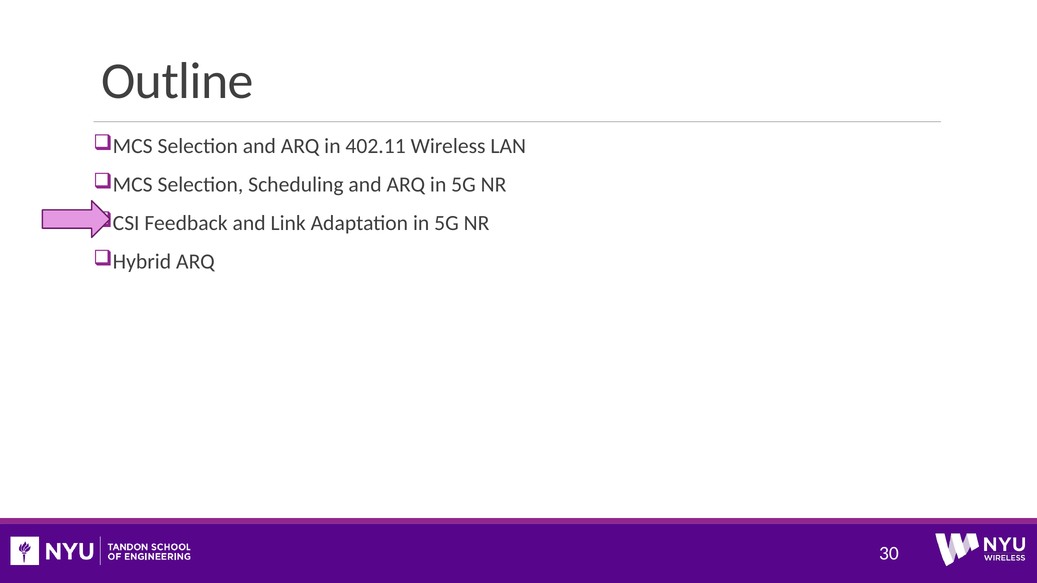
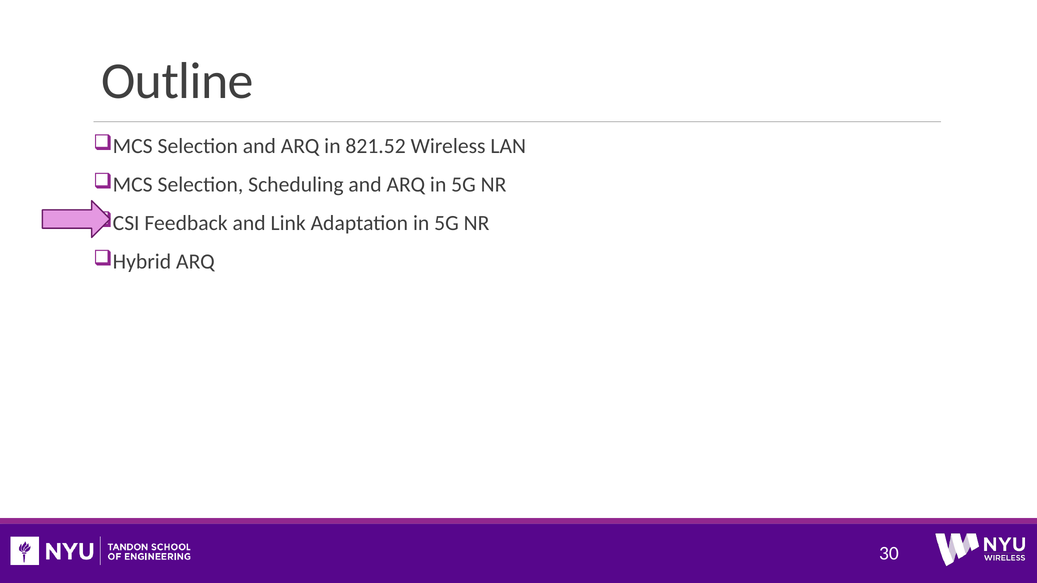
402.11: 402.11 -> 821.52
